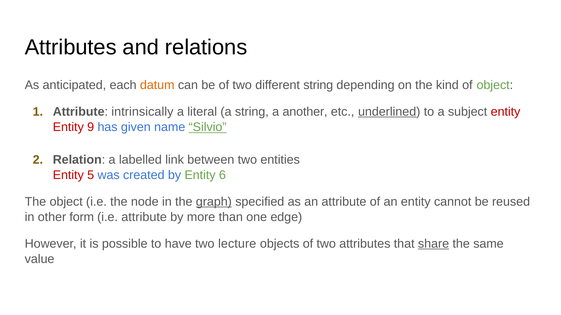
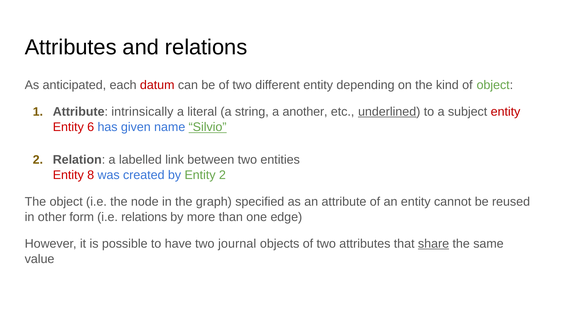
datum colour: orange -> red
different string: string -> entity
9: 9 -> 6
5: 5 -> 8
Entity 6: 6 -> 2
graph underline: present -> none
i.e attribute: attribute -> relations
lecture: lecture -> journal
